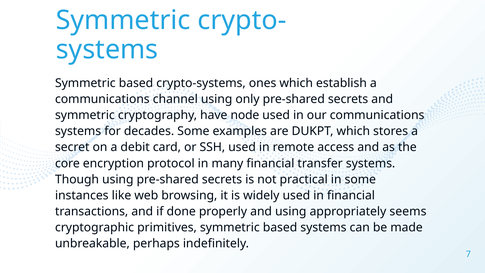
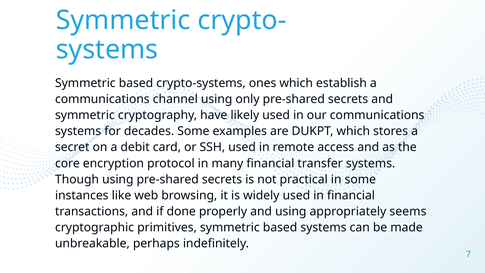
node: node -> likely
